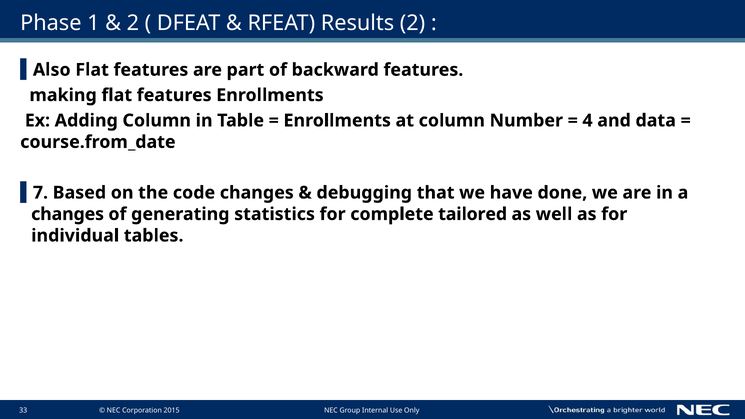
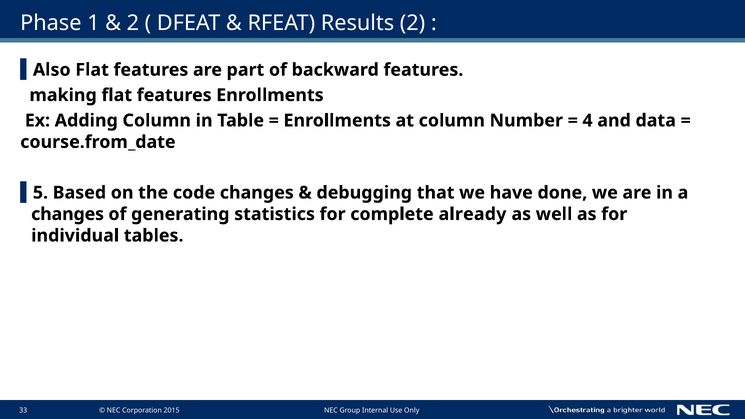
7: 7 -> 5
tailored: tailored -> already
